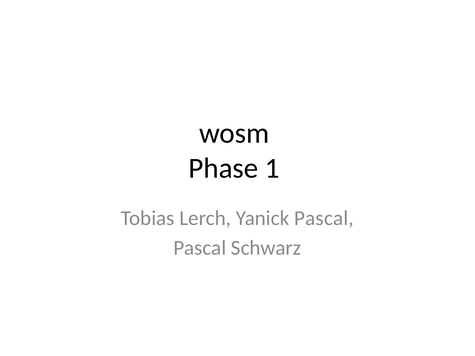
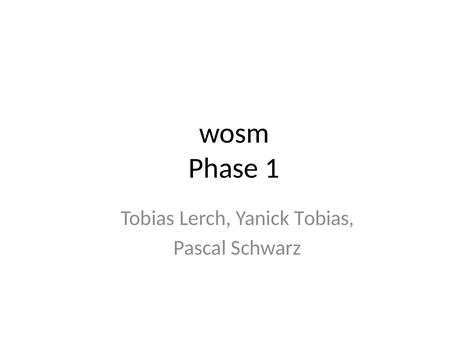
Yanick Pascal: Pascal -> Tobias
